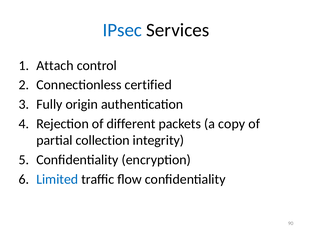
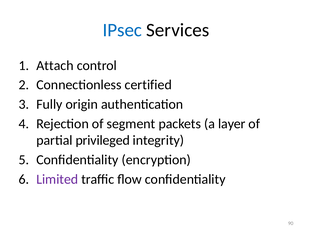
different: different -> segment
copy: copy -> layer
collection: collection -> privileged
Limited colour: blue -> purple
